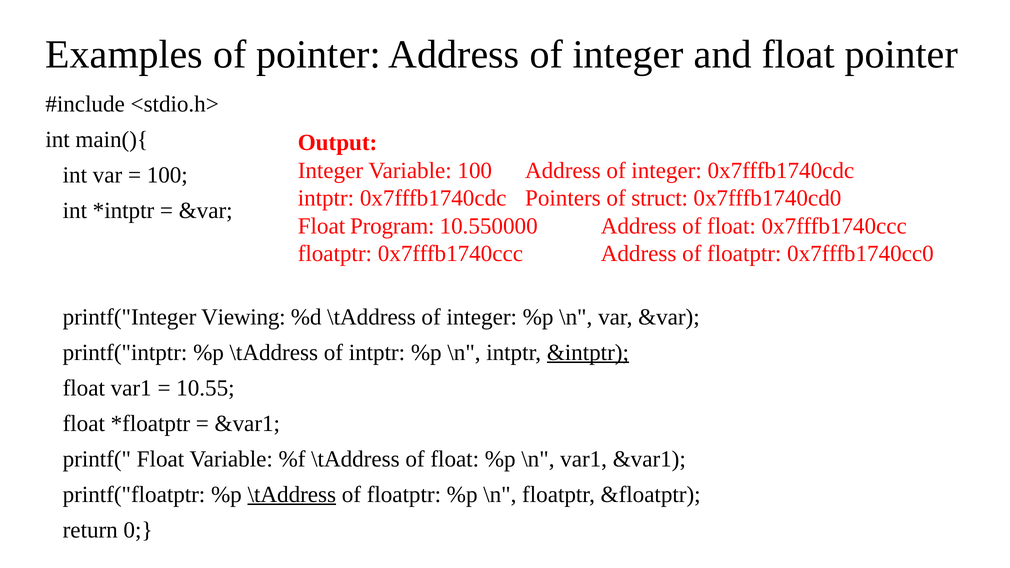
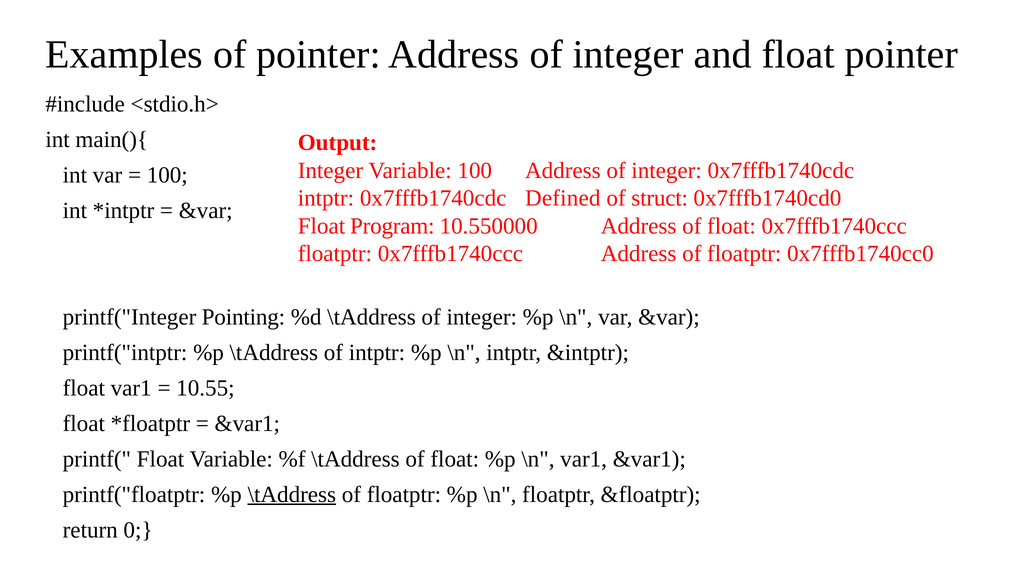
Pointers: Pointers -> Defined
Viewing: Viewing -> Pointing
&intptr underline: present -> none
